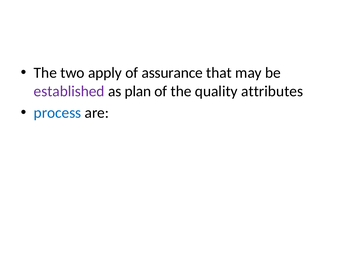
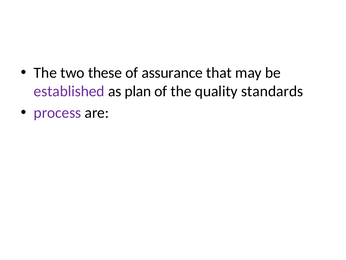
apply: apply -> these
attributes: attributes -> standards
process colour: blue -> purple
